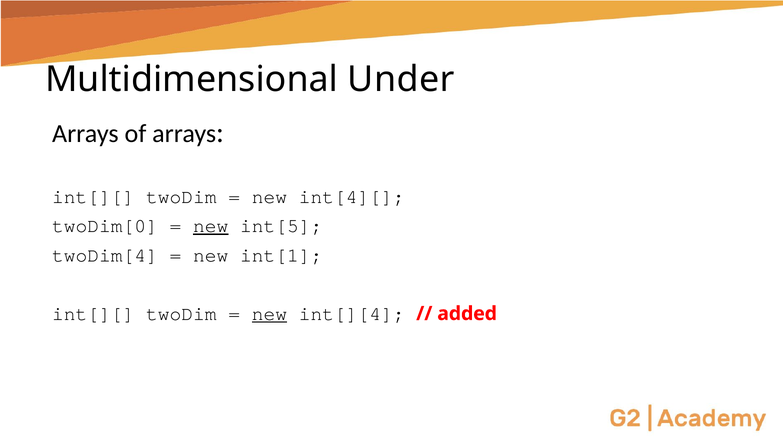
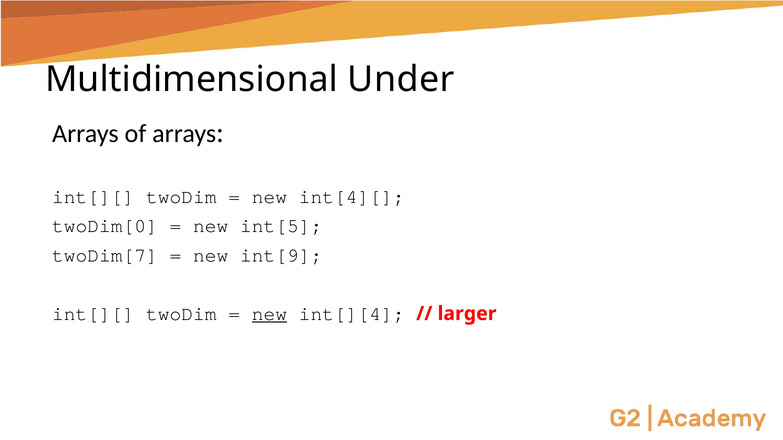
new at (211, 226) underline: present -> none
twoDim[4: twoDim[4 -> twoDim[7
int[1: int[1 -> int[9
added: added -> larger
